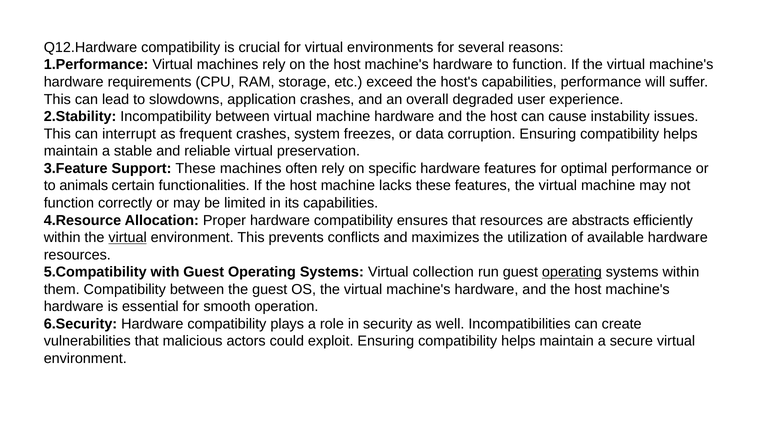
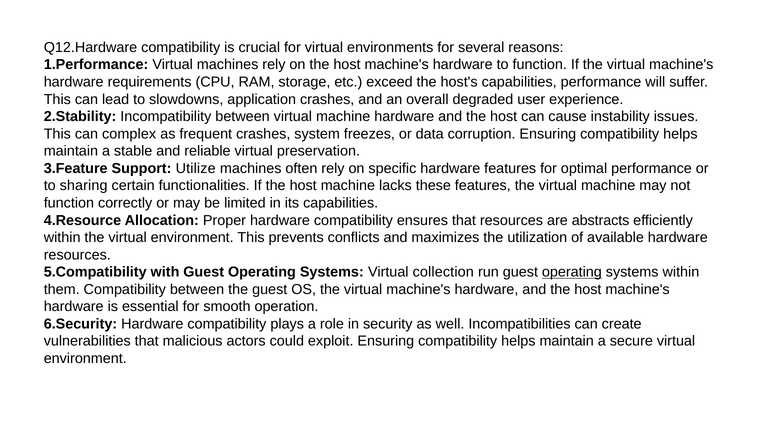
interrupt: interrupt -> complex
Support These: These -> Utilize
animals: animals -> sharing
virtual at (128, 237) underline: present -> none
